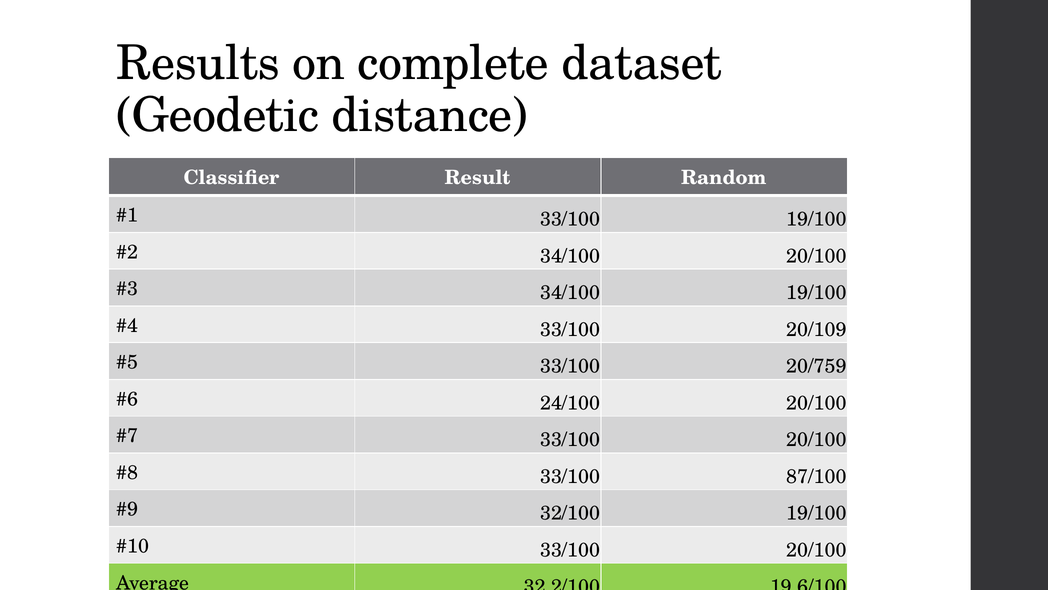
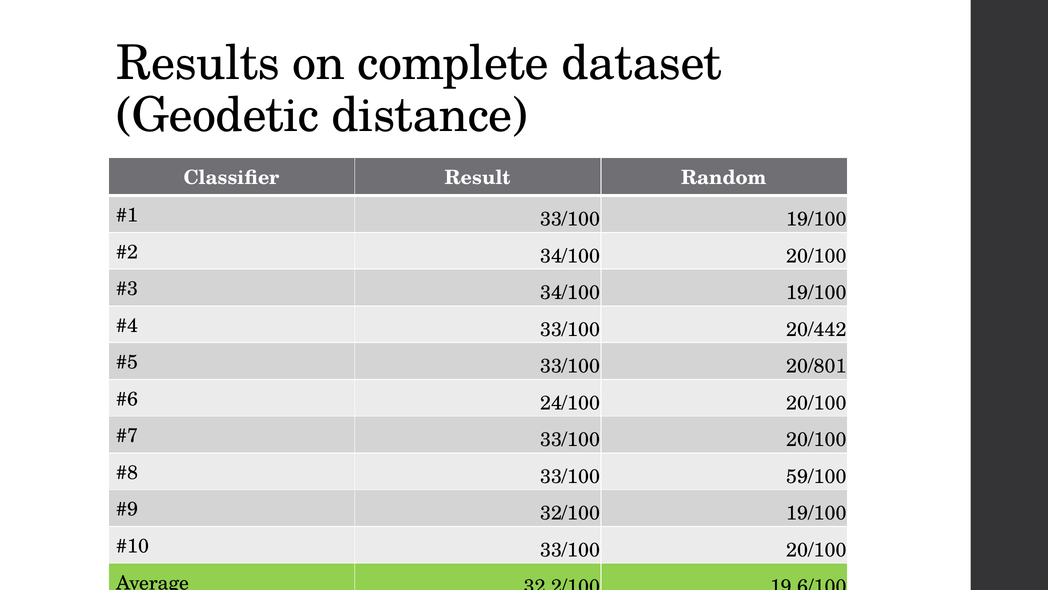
20/109: 20/109 -> 20/442
20/759: 20/759 -> 20/801
87/100: 87/100 -> 59/100
